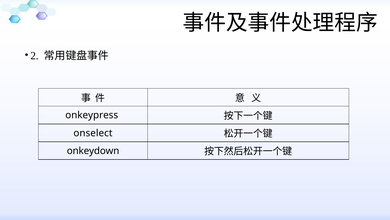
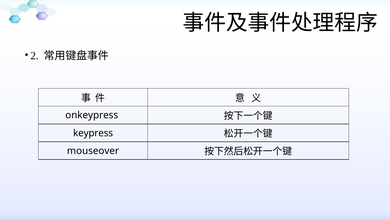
onselect: onselect -> keypress
onkeydown: onkeydown -> mouseover
